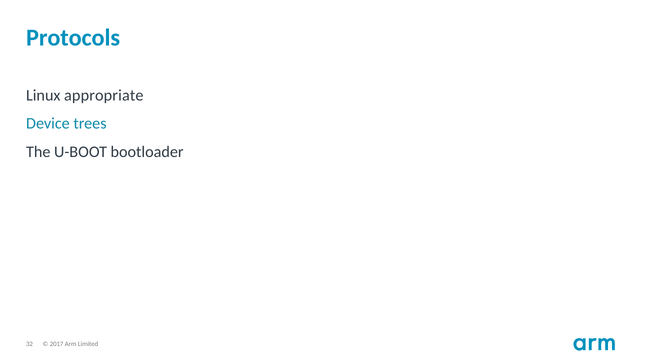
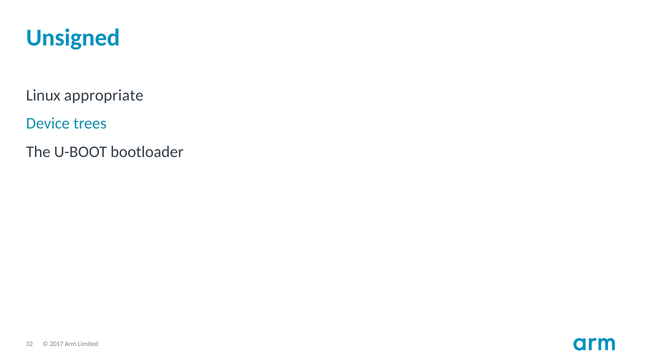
Protocols: Protocols -> Unsigned
